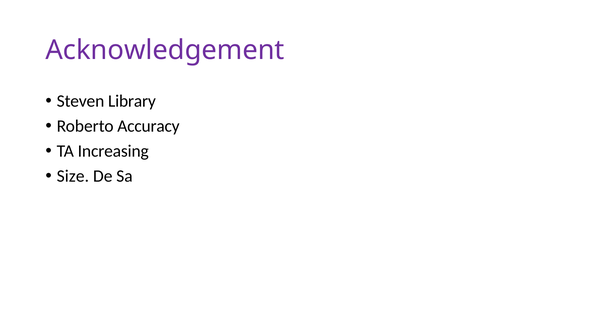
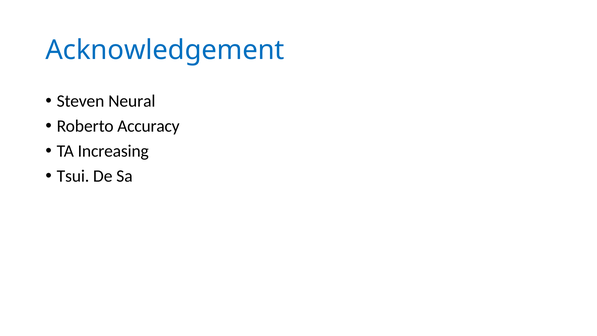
Acknowledgement colour: purple -> blue
Library: Library -> Neural
Size: Size -> Tsui
